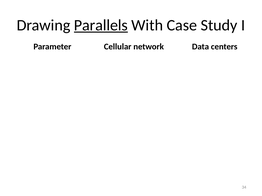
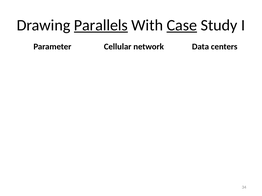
Case underline: none -> present
